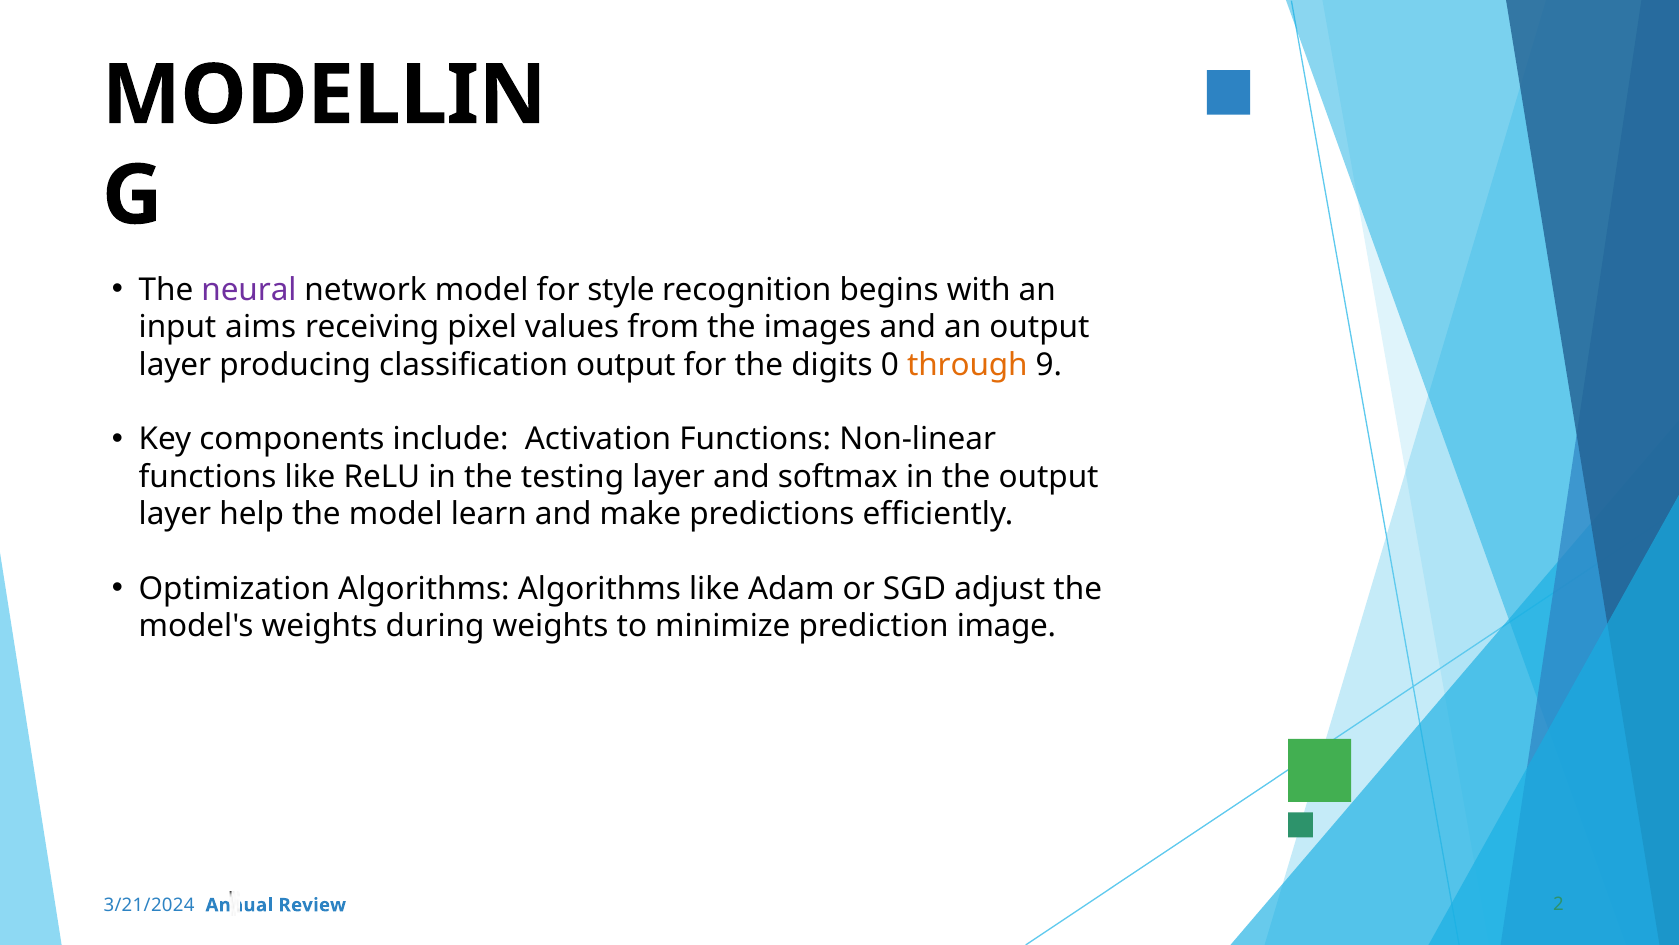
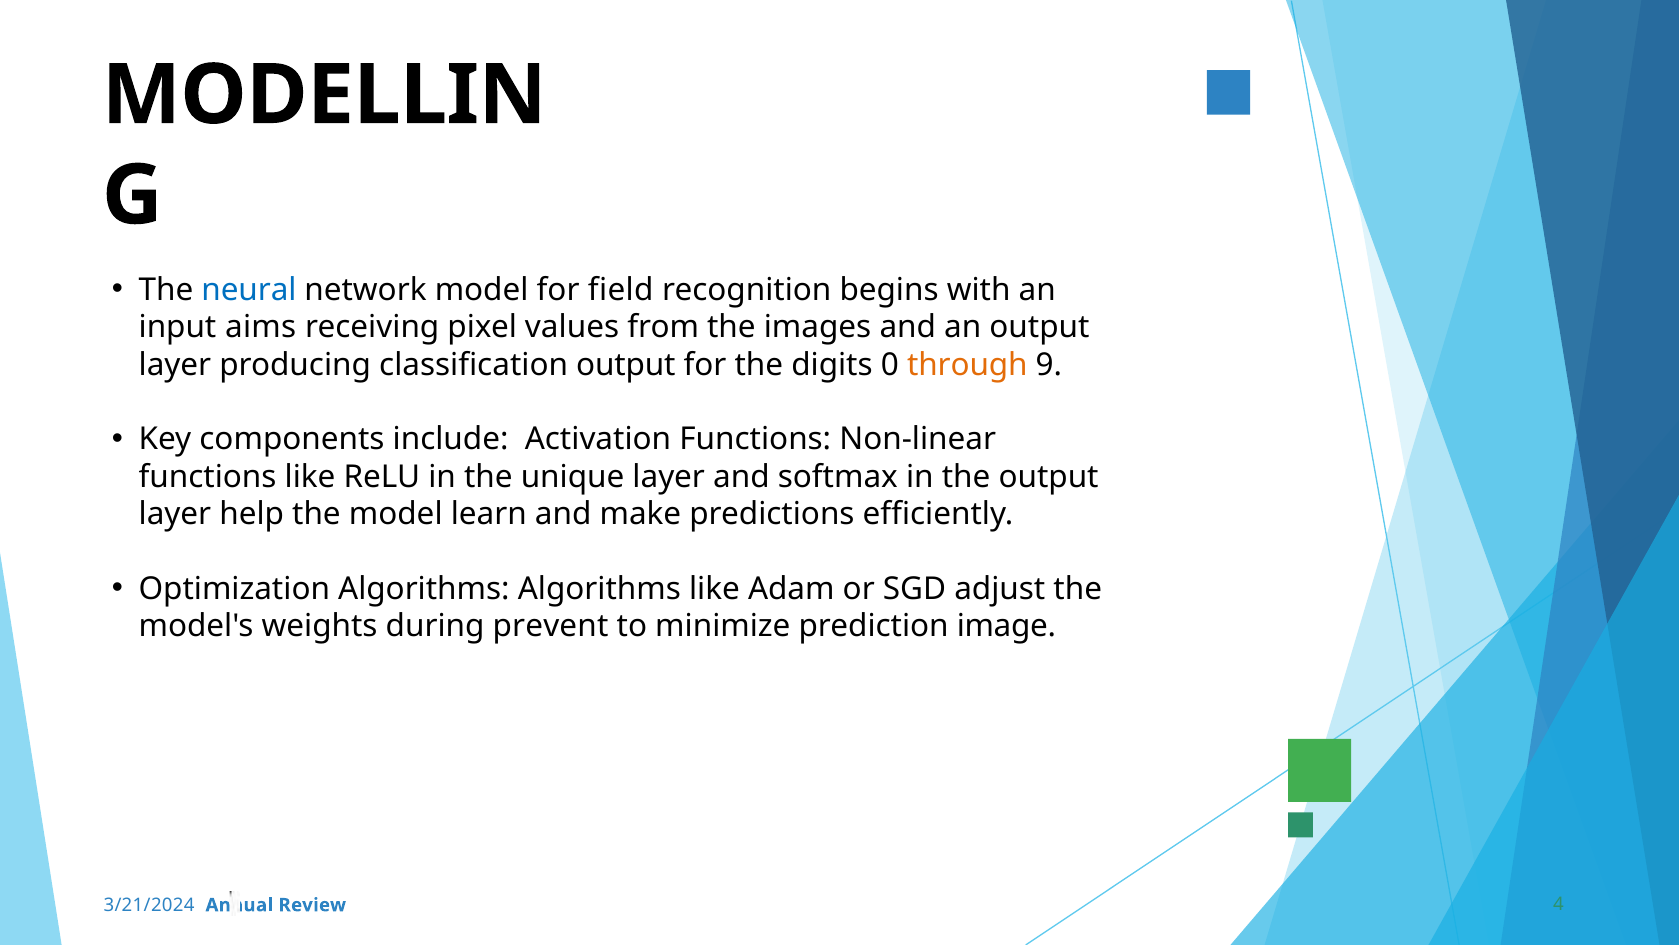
neural colour: purple -> blue
style: style -> field
testing: testing -> unique
during weights: weights -> prevent
2: 2 -> 4
